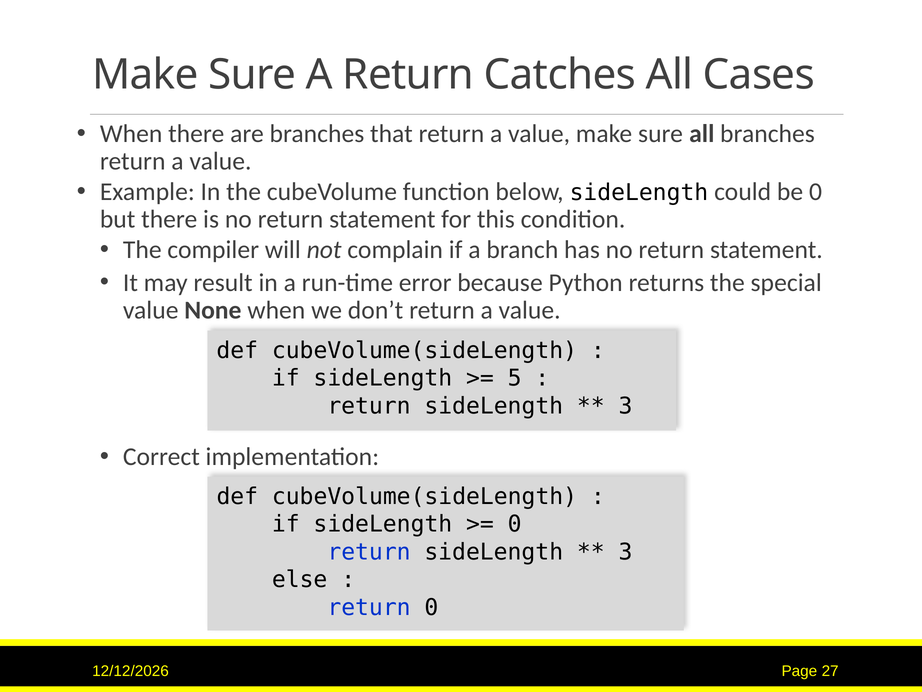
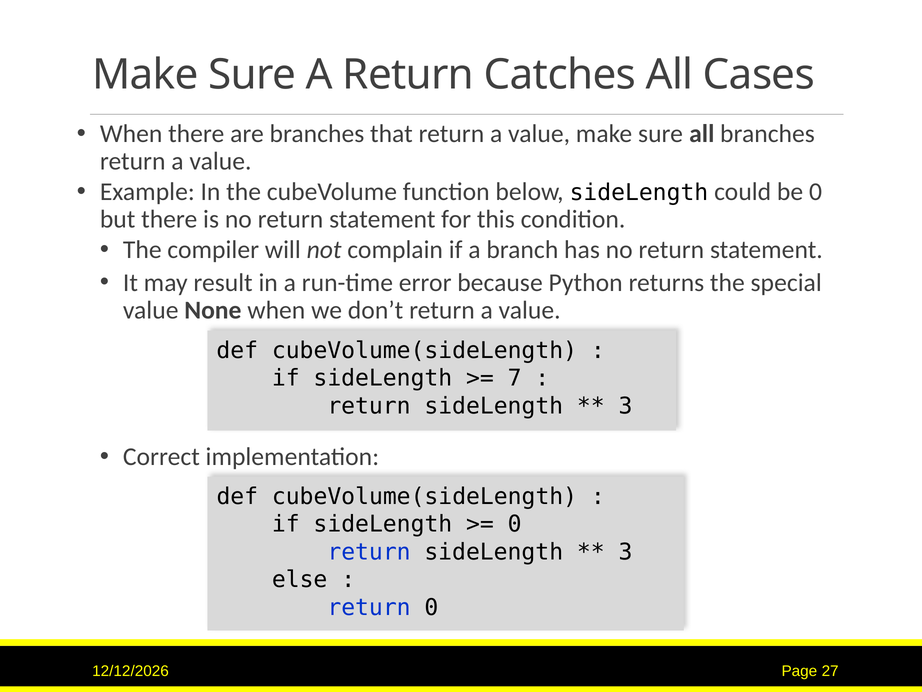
5: 5 -> 7
